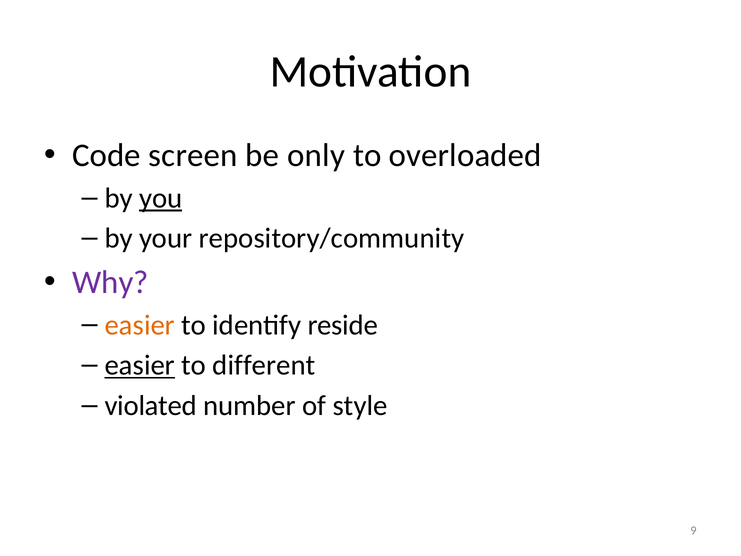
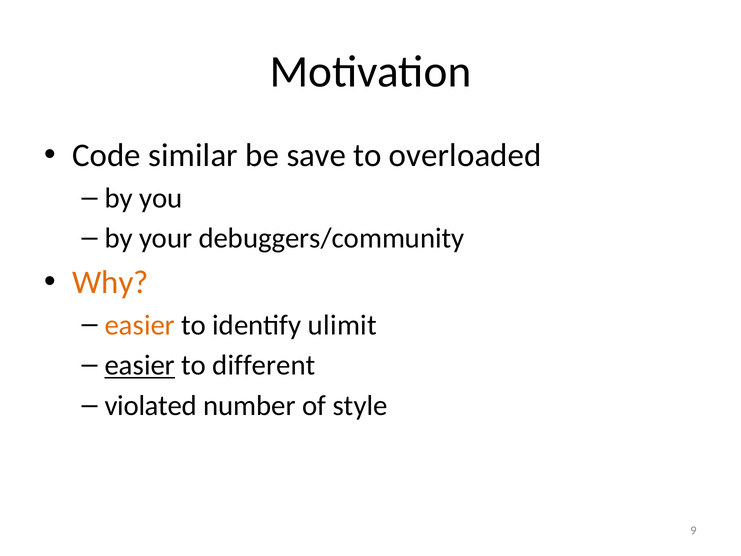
screen: screen -> similar
only: only -> save
you underline: present -> none
repository/community: repository/community -> debuggers/community
Why colour: purple -> orange
reside: reside -> ulimit
